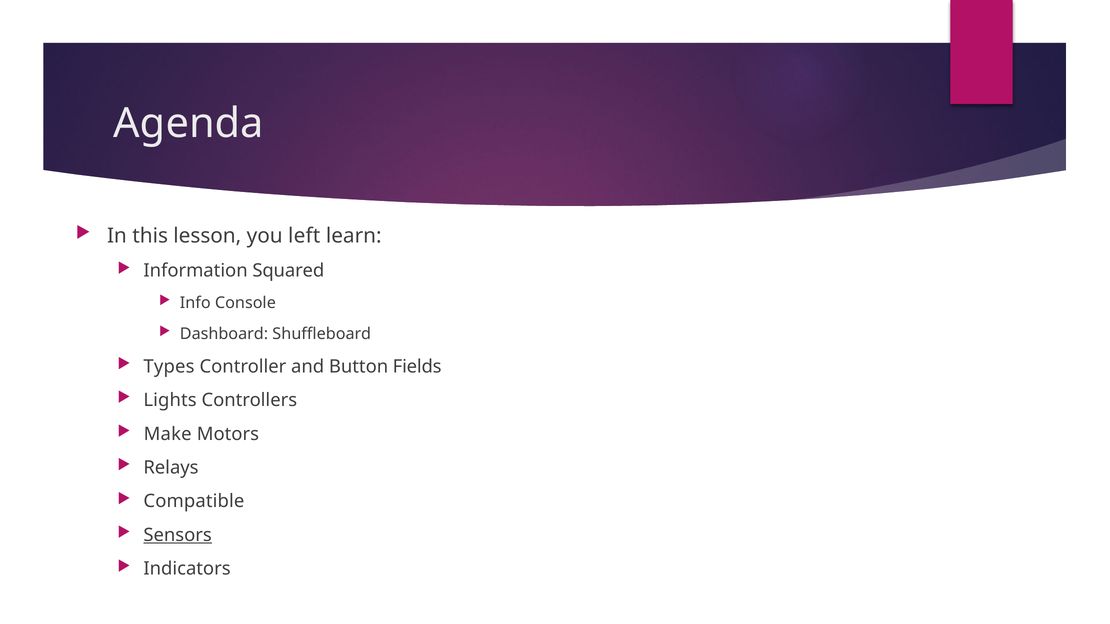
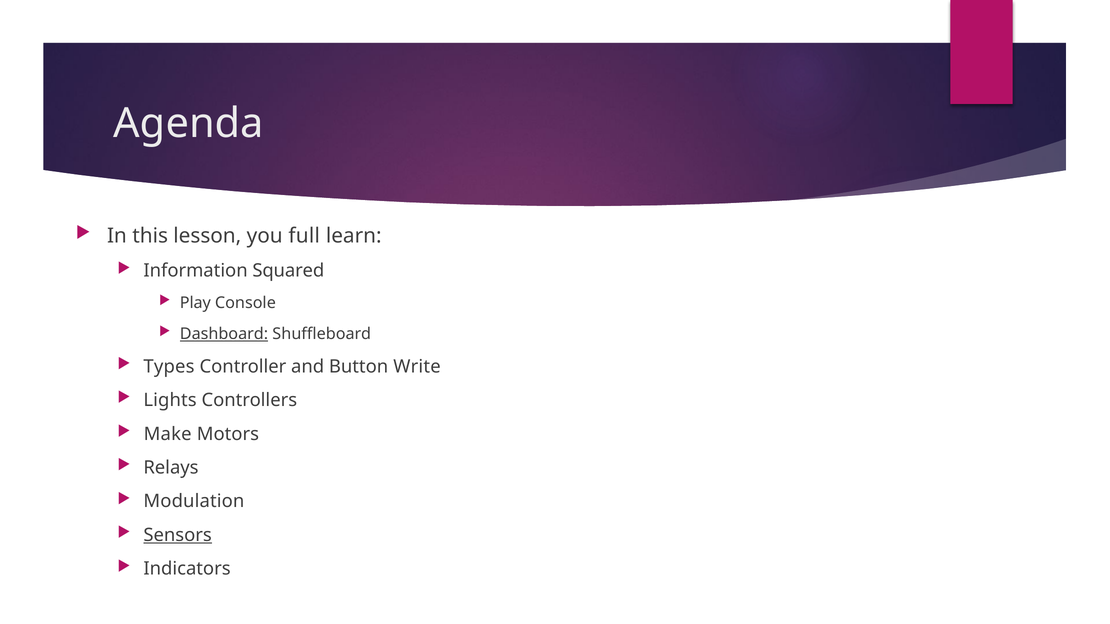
left: left -> full
Info: Info -> Play
Dashboard underline: none -> present
Fields: Fields -> Write
Compatible: Compatible -> Modulation
